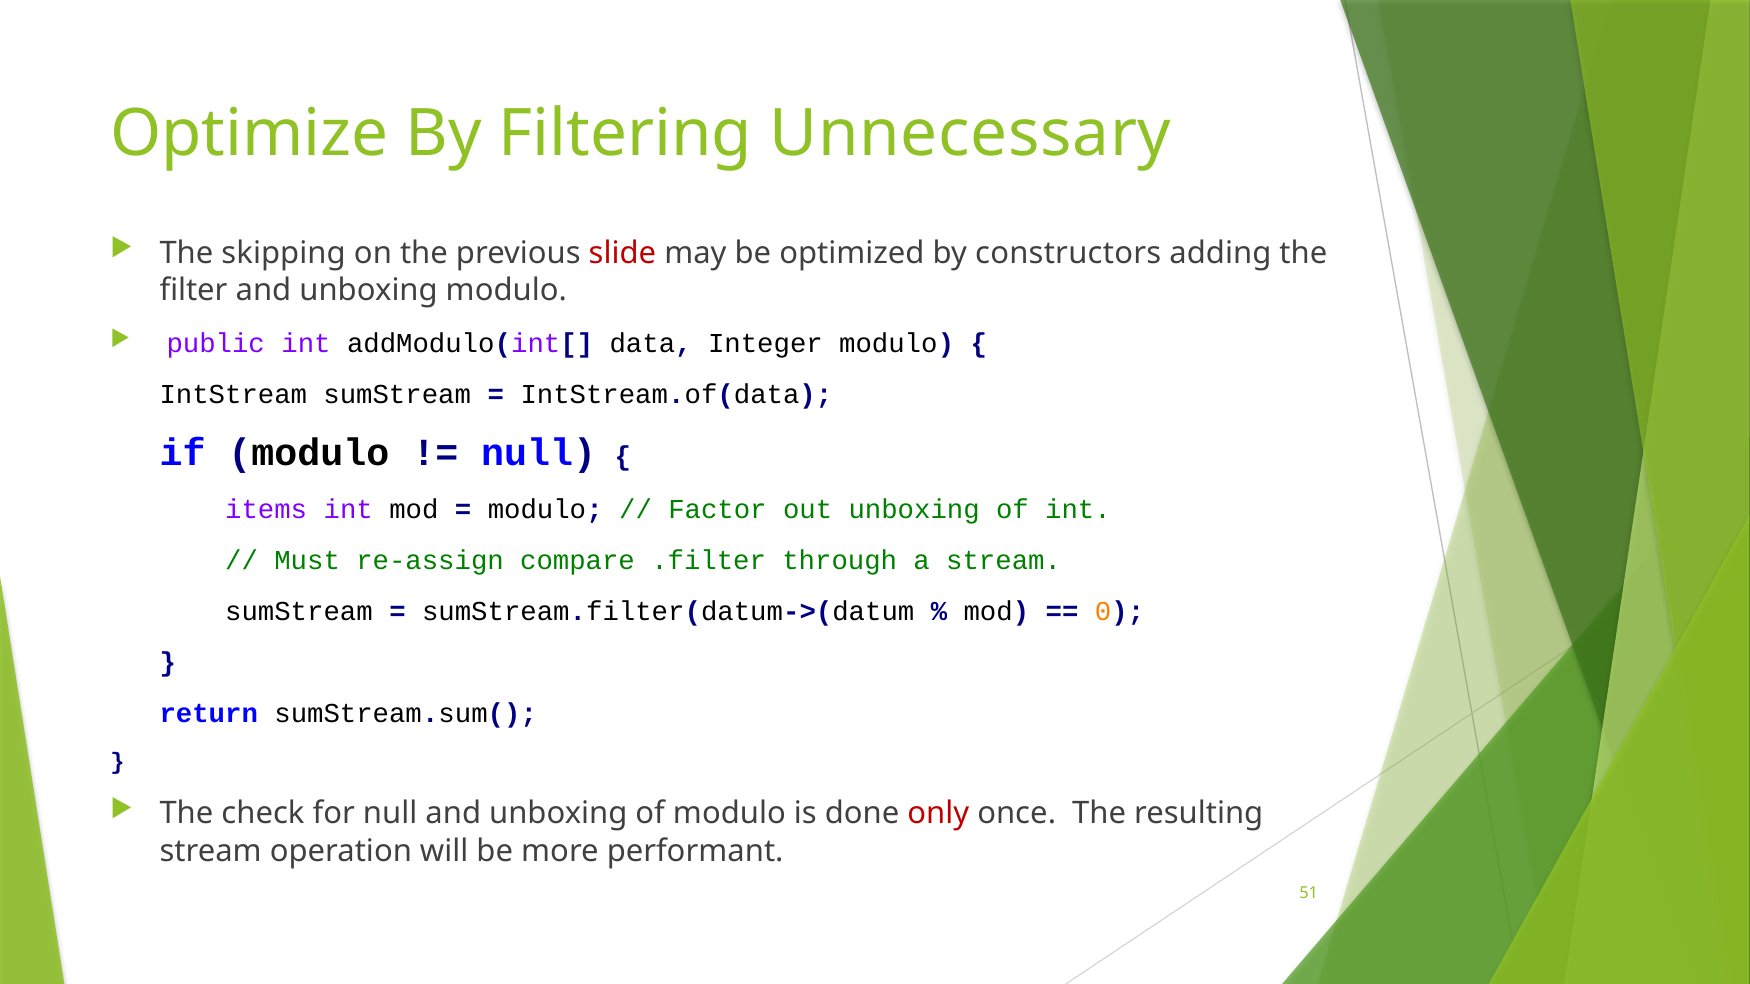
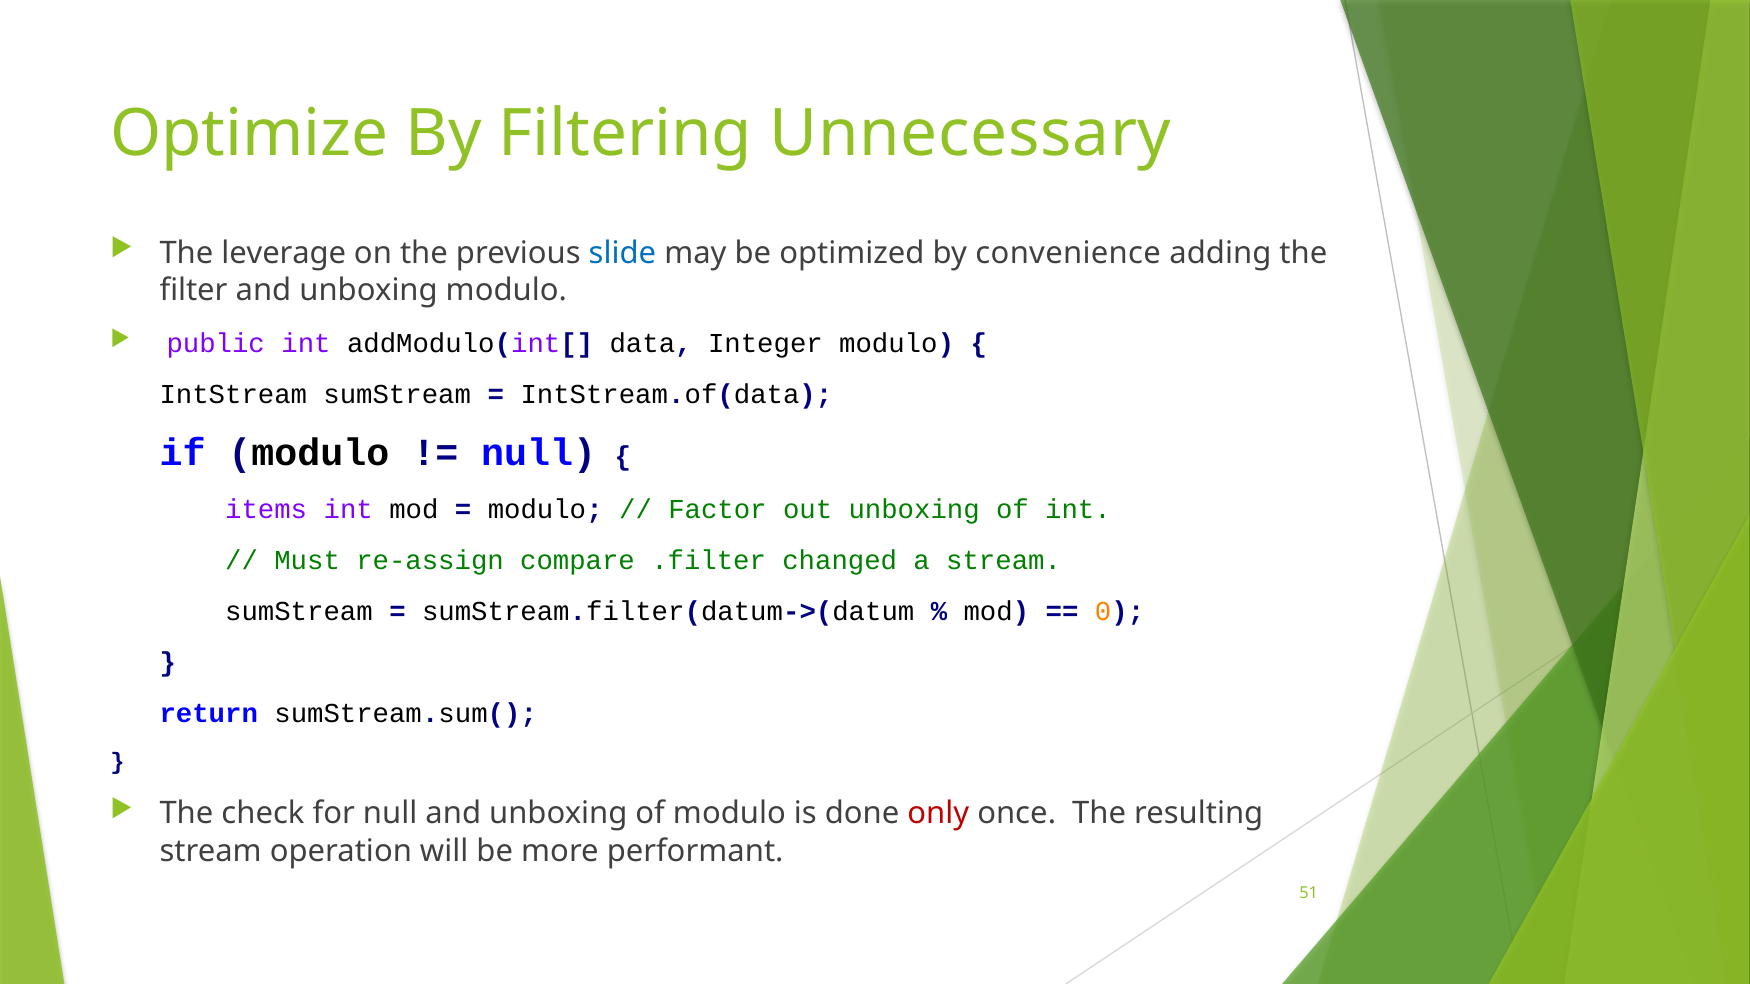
skipping: skipping -> leverage
slide colour: red -> blue
constructors: constructors -> convenience
through: through -> changed
